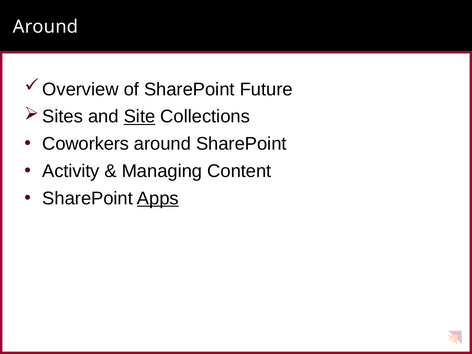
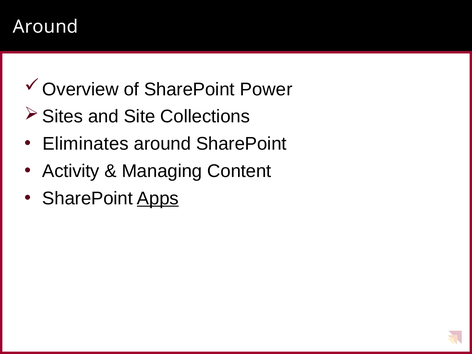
Future: Future -> Power
Site underline: present -> none
Coworkers: Coworkers -> Eliminates
